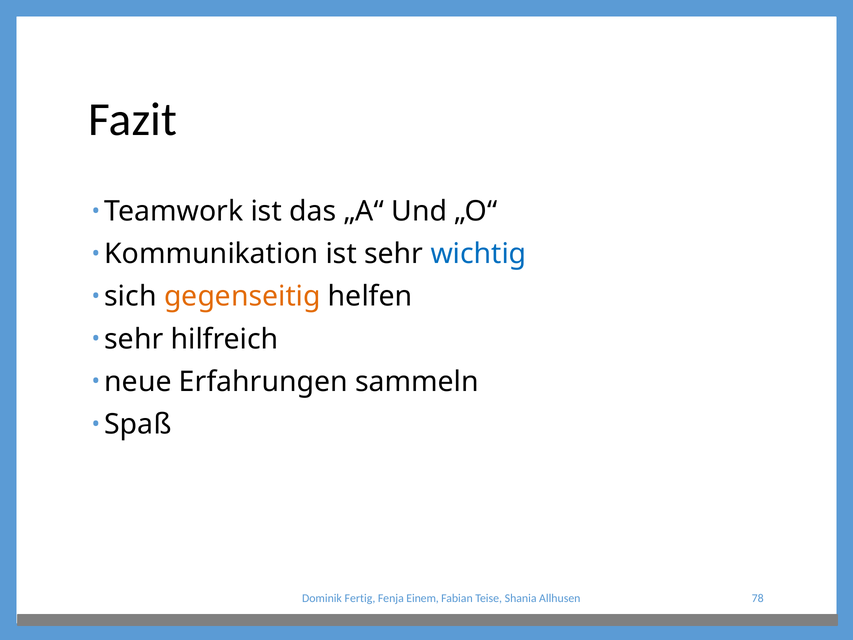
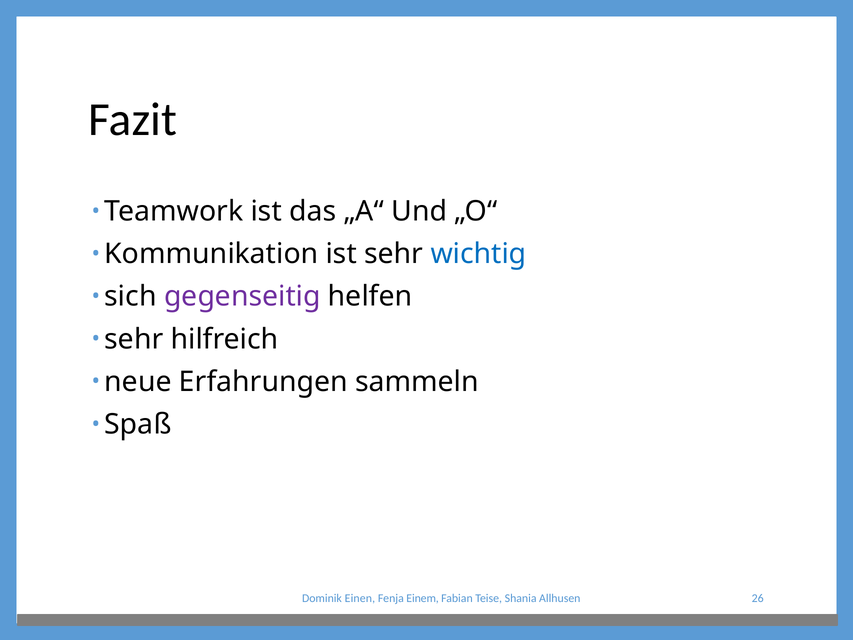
gegenseitig colour: orange -> purple
Fertig: Fertig -> Einen
78: 78 -> 26
